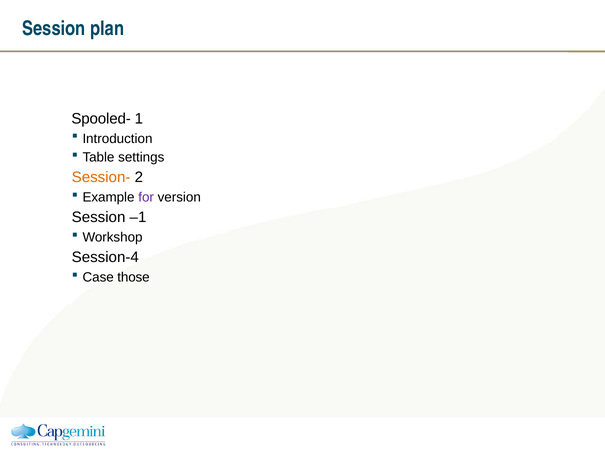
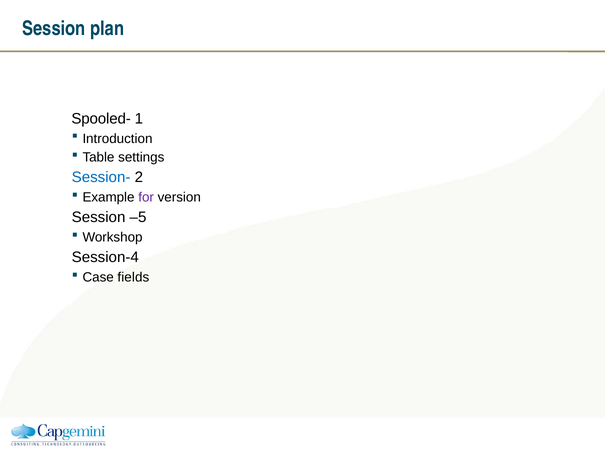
Session- colour: orange -> blue
–1: –1 -> –5
those: those -> fields
